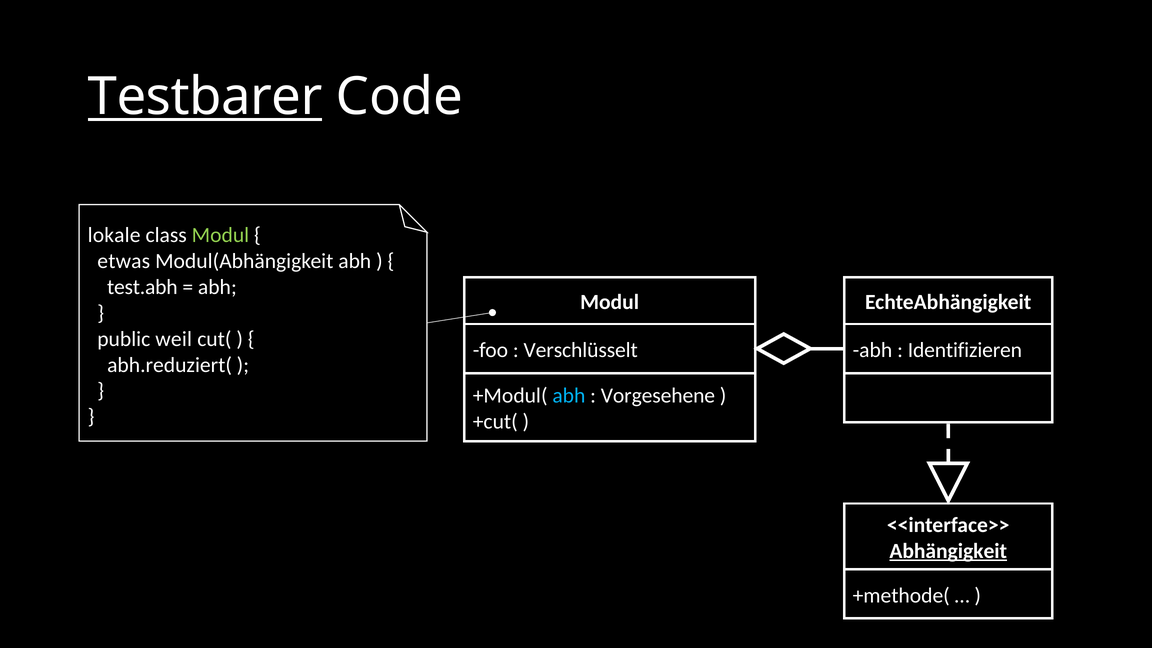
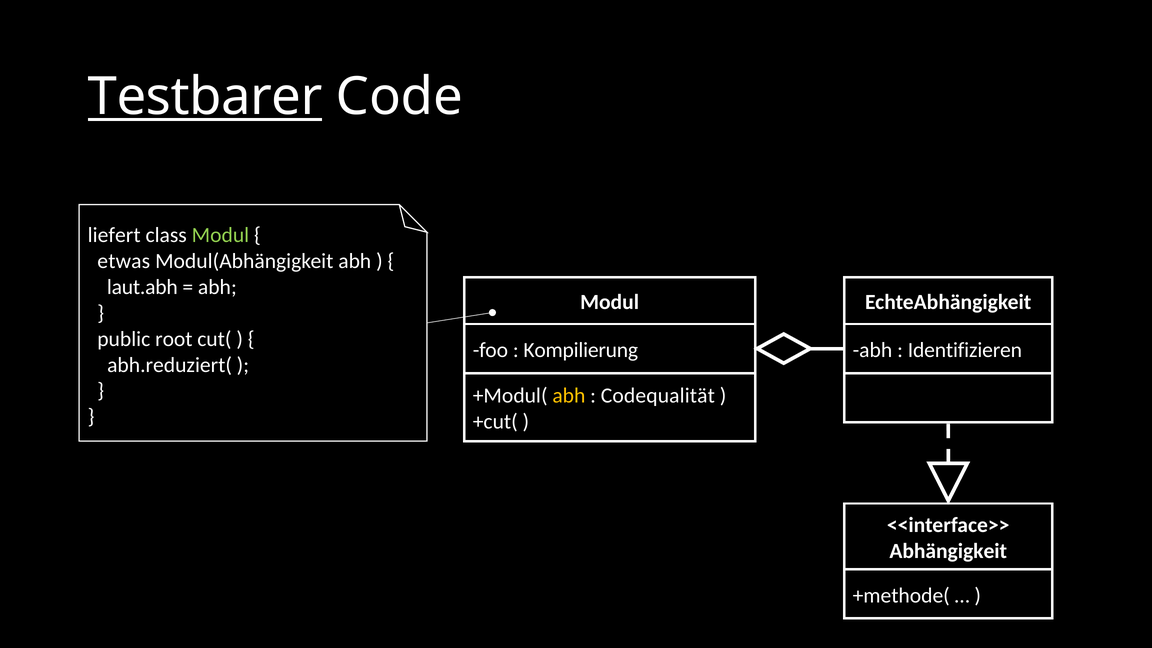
lokale: lokale -> liefert
test.abh: test.abh -> laut.abh
weil: weil -> root
Verschlüsselt: Verschlüsselt -> Kompilierung
abh at (569, 396) colour: light blue -> yellow
Vorgesehene: Vorgesehene -> Codequalität
Abhängigkeit underline: present -> none
